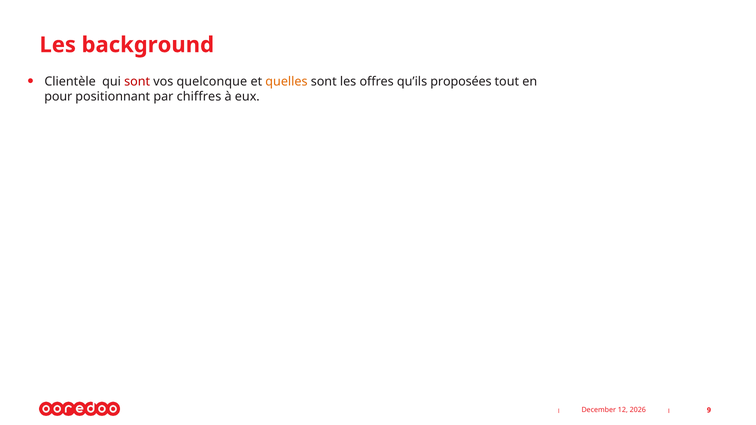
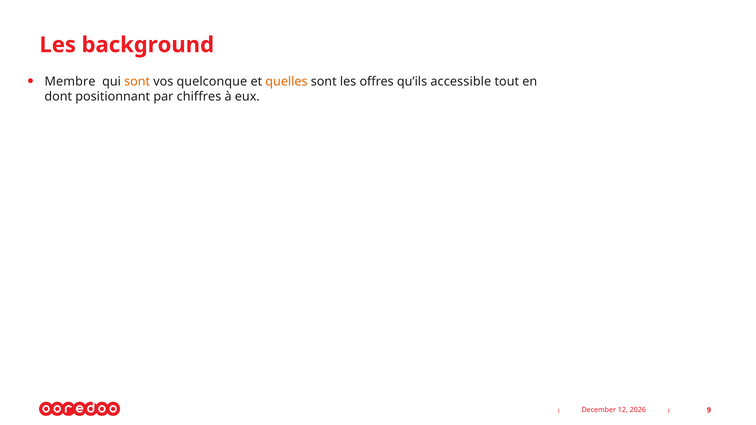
Clientèle: Clientèle -> Membre
sont at (137, 81) colour: red -> orange
proposées: proposées -> accessible
pour: pour -> dont
